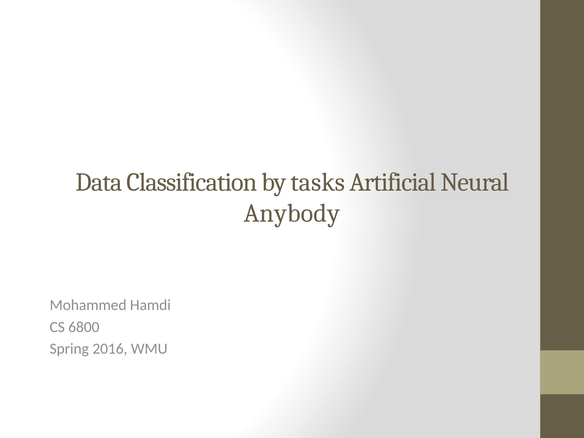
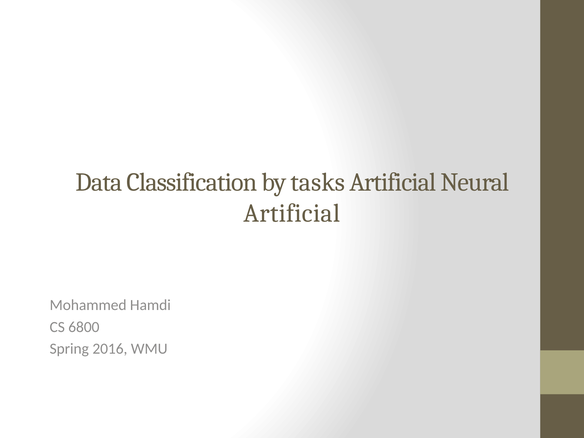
Anybody at (292, 213): Anybody -> Artificial
